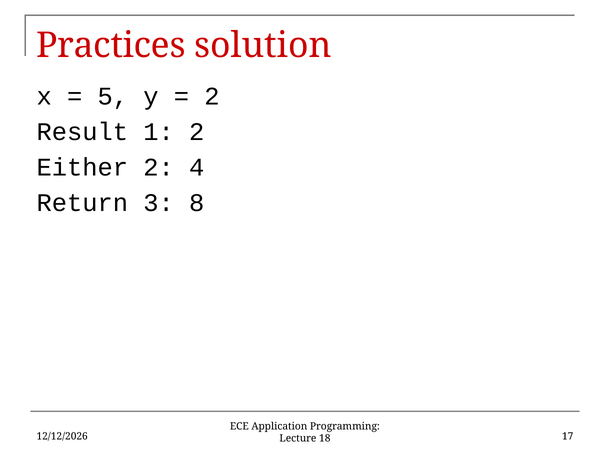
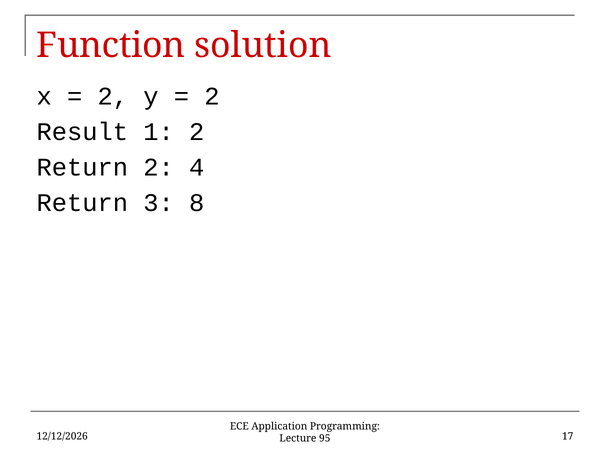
Practices: Practices -> Function
5 at (113, 96): 5 -> 2
Either at (82, 168): Either -> Return
18: 18 -> 95
